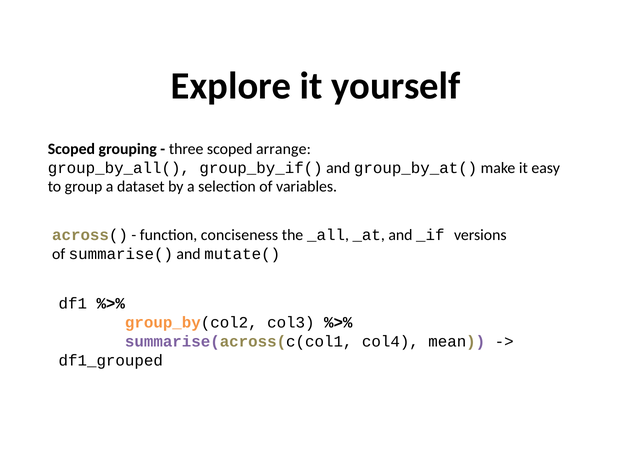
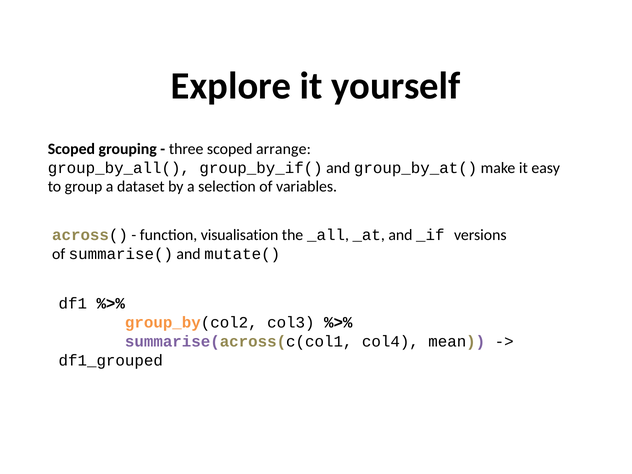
conciseness: conciseness -> visualisation
